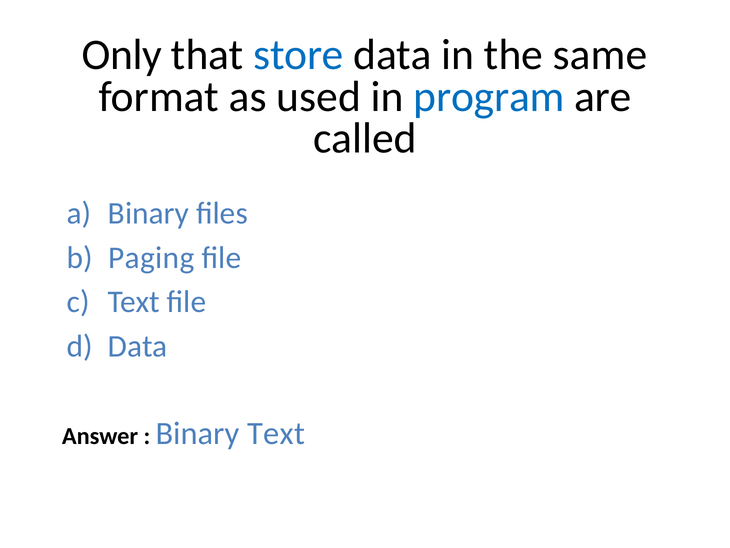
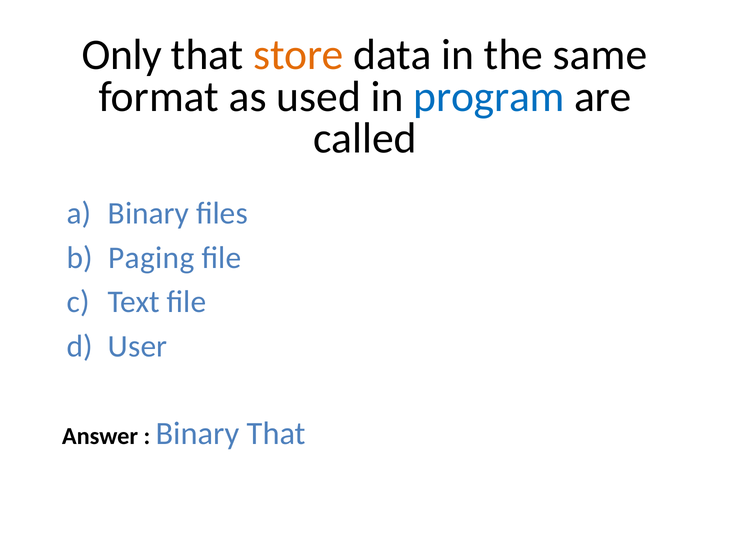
store colour: blue -> orange
Data at (138, 346): Data -> User
Binary Text: Text -> That
